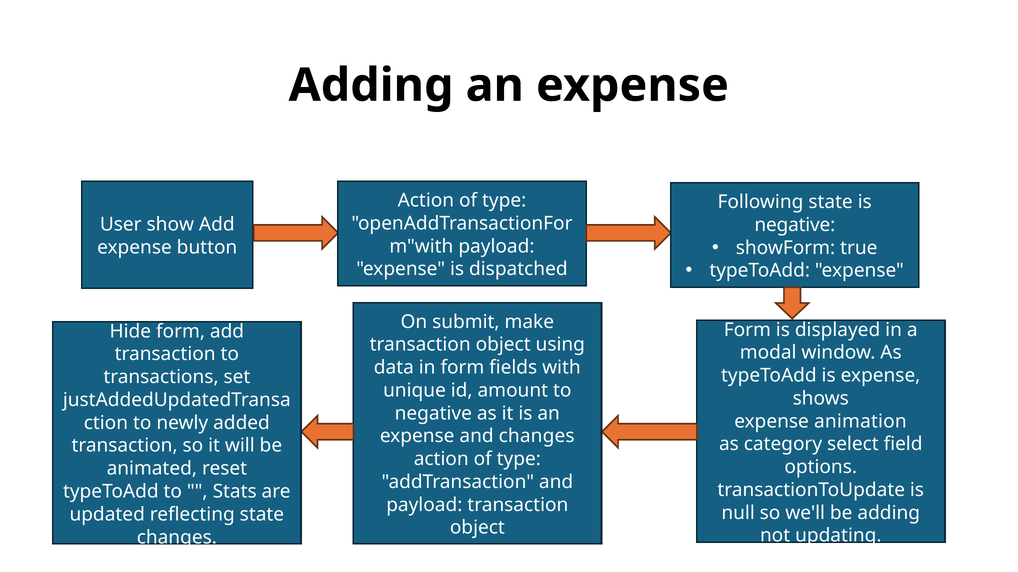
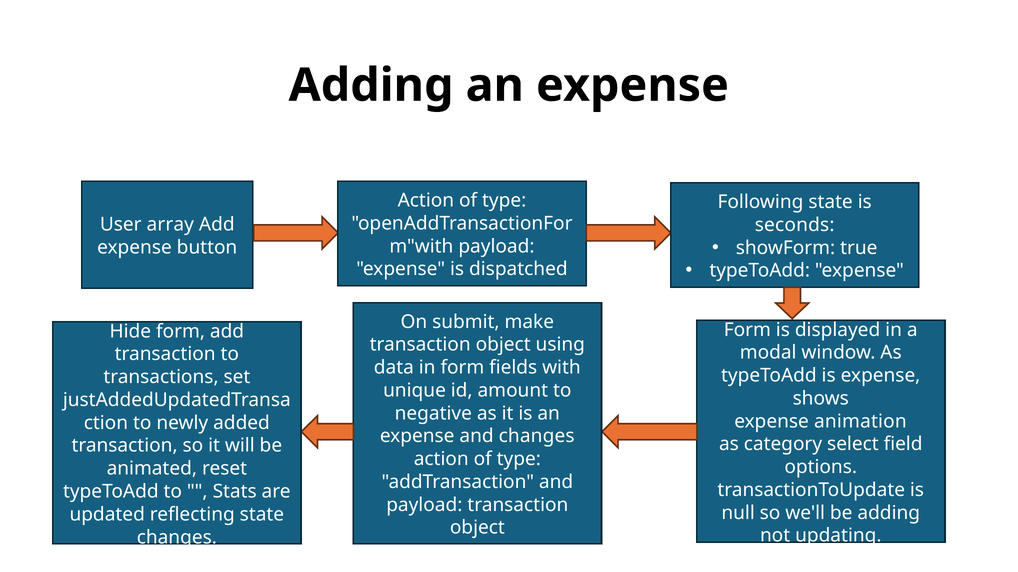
show: show -> array
negative at (795, 225): negative -> seconds
